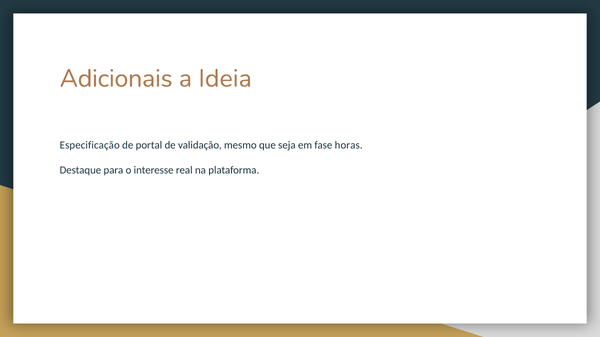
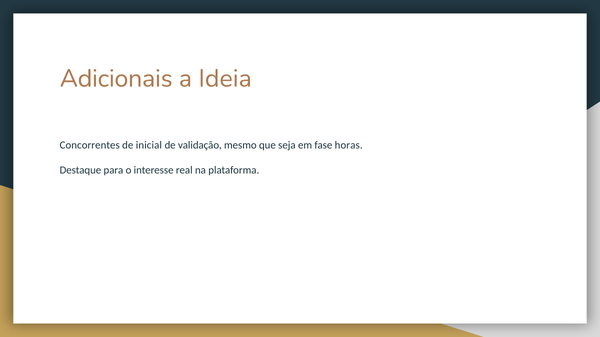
Especificação: Especificação -> Concorrentes
portal: portal -> inicial
